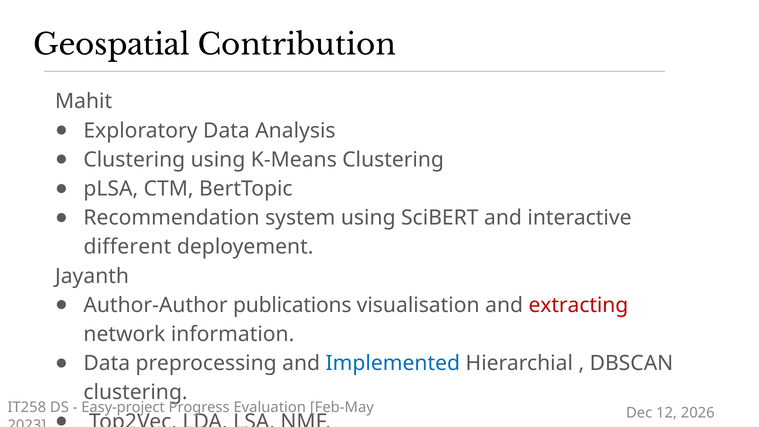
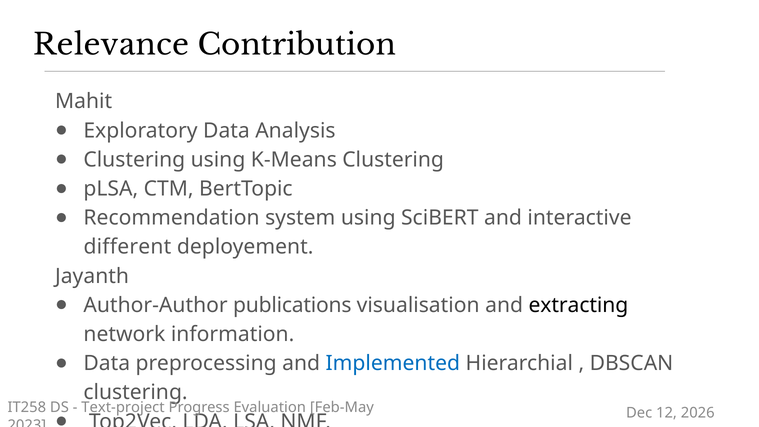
Geospatial: Geospatial -> Relevance
extracting colour: red -> black
Easy-project: Easy-project -> Text-project
